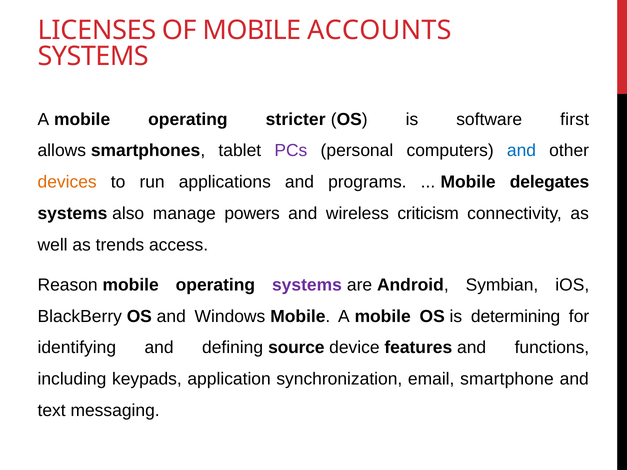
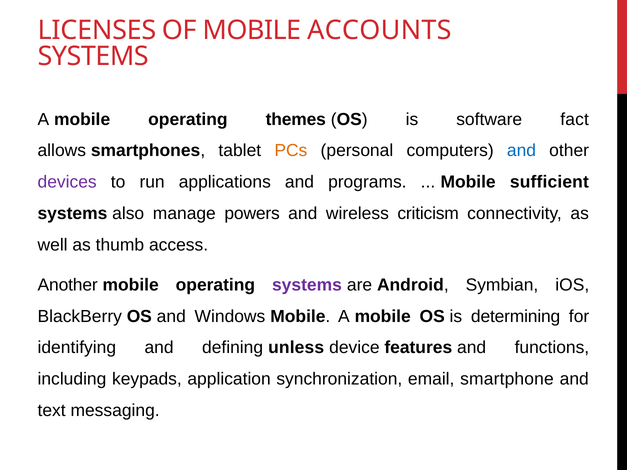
stricter: stricter -> themes
first: first -> fact
PCs colour: purple -> orange
devices colour: orange -> purple
delegates: delegates -> sufficient
trends: trends -> thumb
Reason: Reason -> Another
source: source -> unless
